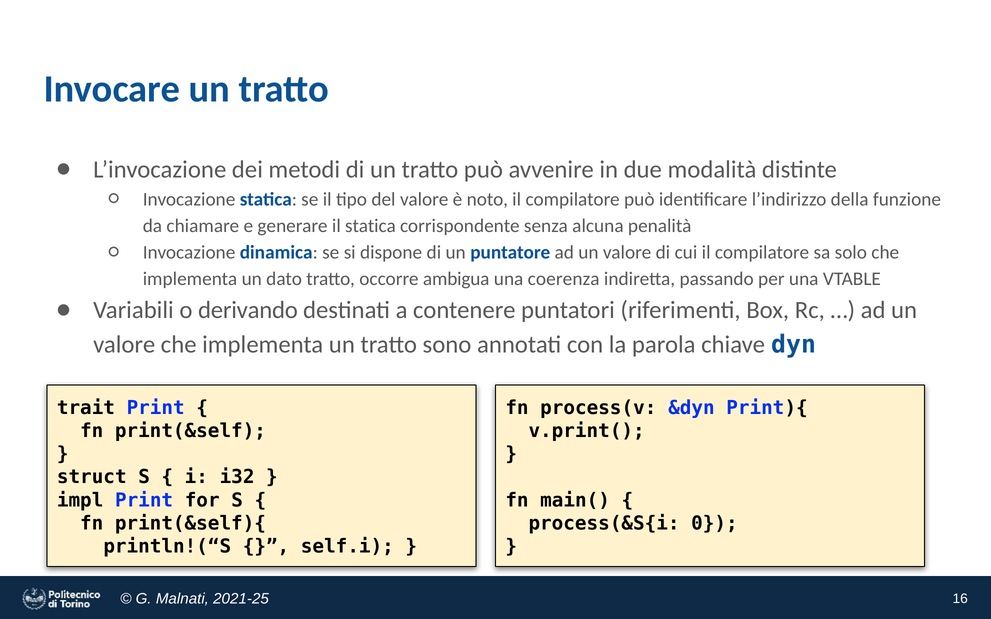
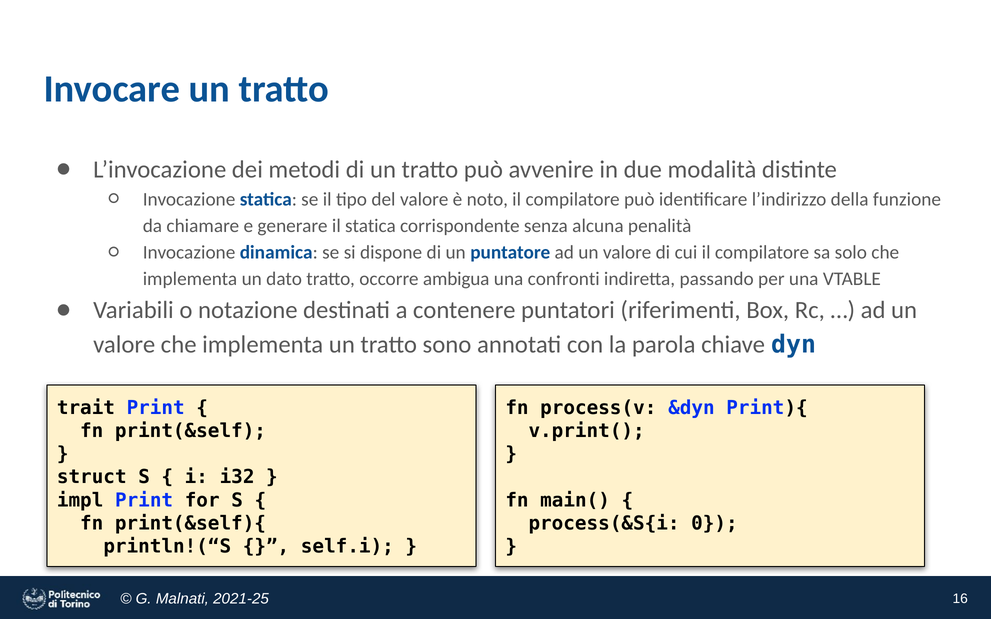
coerenza: coerenza -> confronti
derivando: derivando -> notazione
